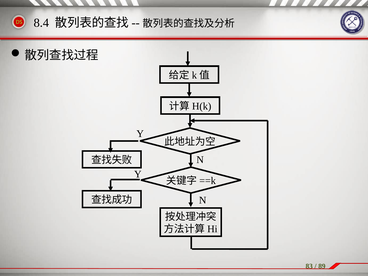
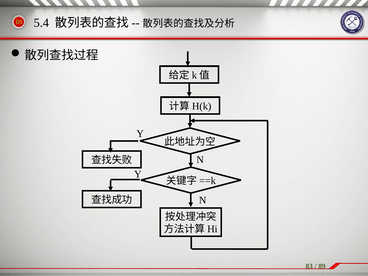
8.4: 8.4 -> 5.4
